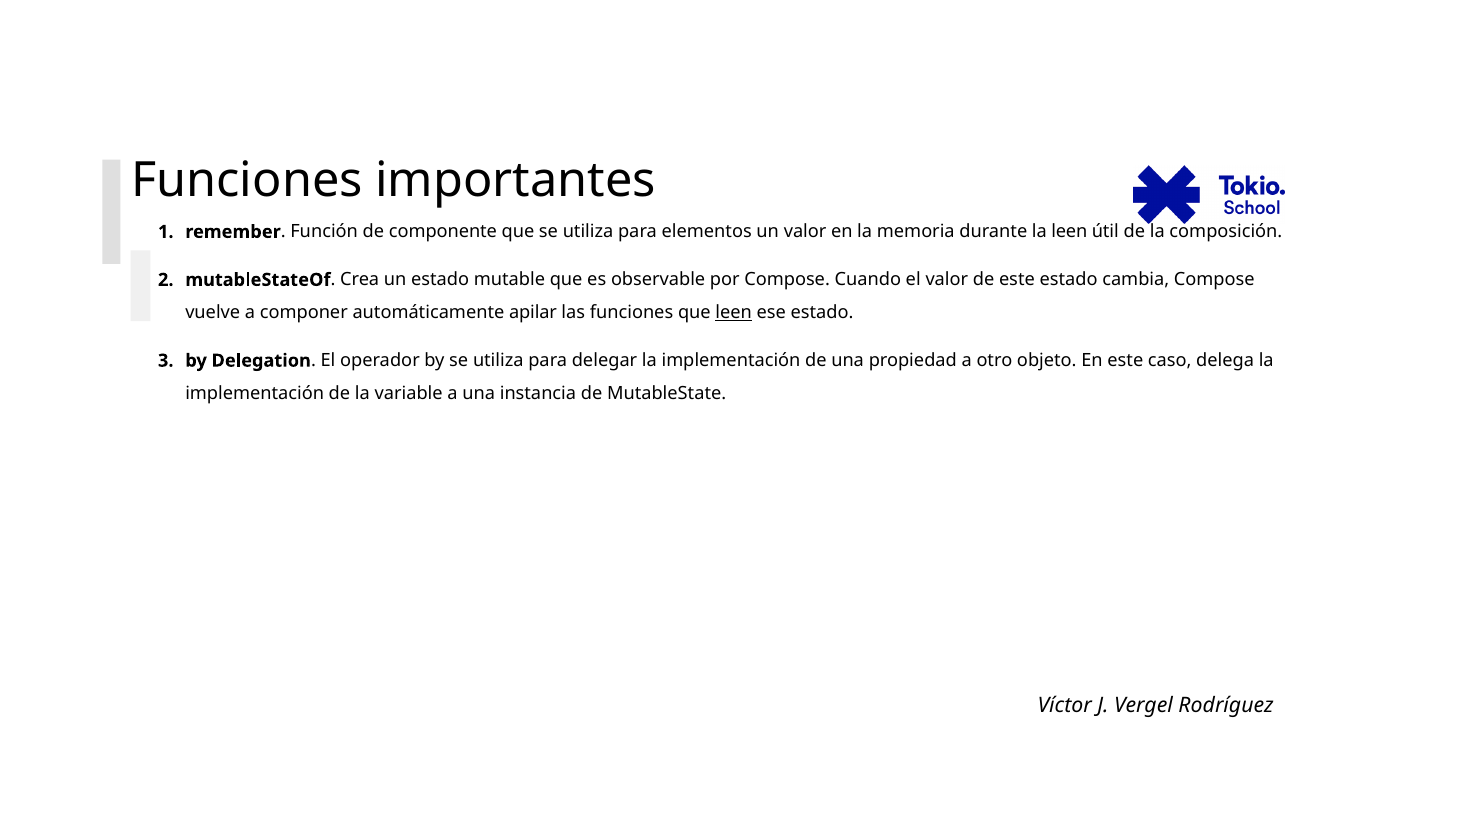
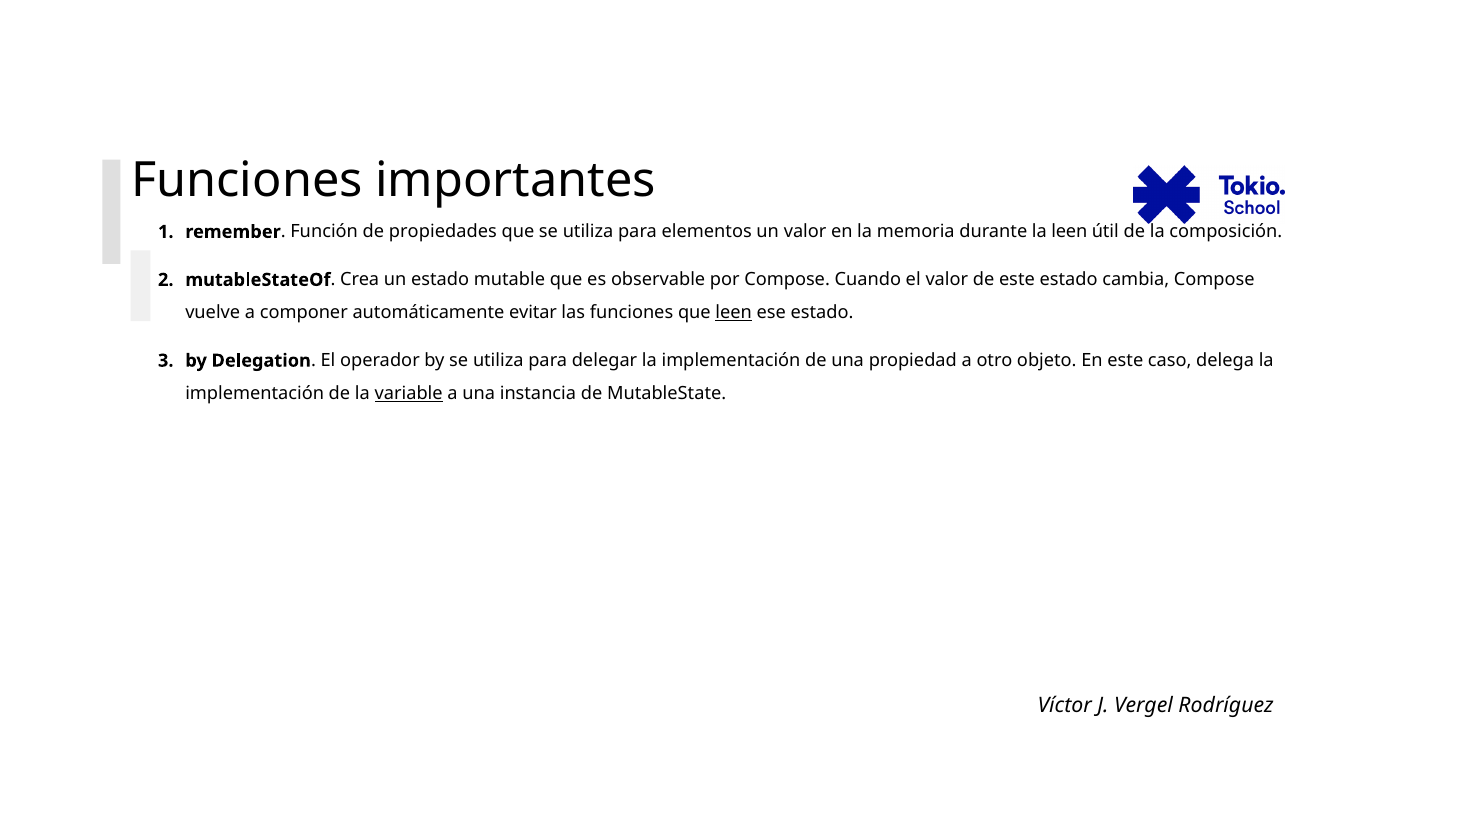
componente: componente -> propiedades
apilar: apilar -> evitar
variable underline: none -> present
